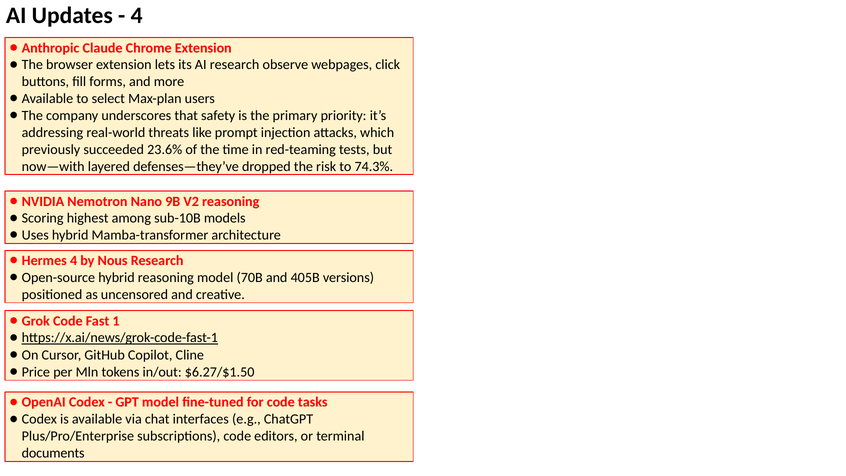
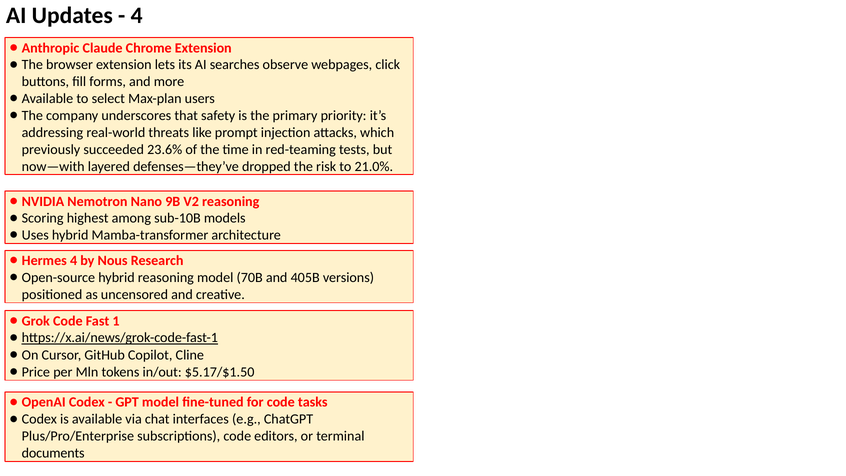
AI research: research -> searches
74.3%: 74.3% -> 21.0%
$6.27/$1.50: $6.27/$1.50 -> $5.17/$1.50
